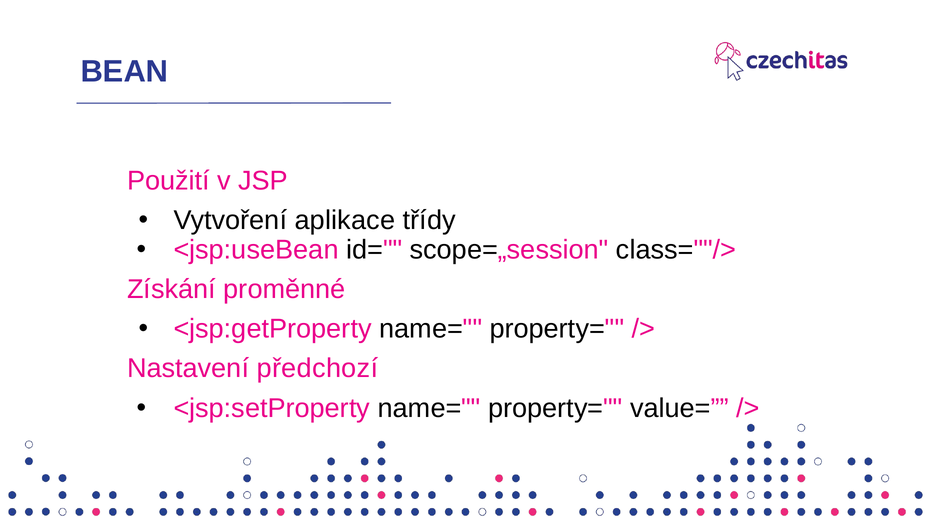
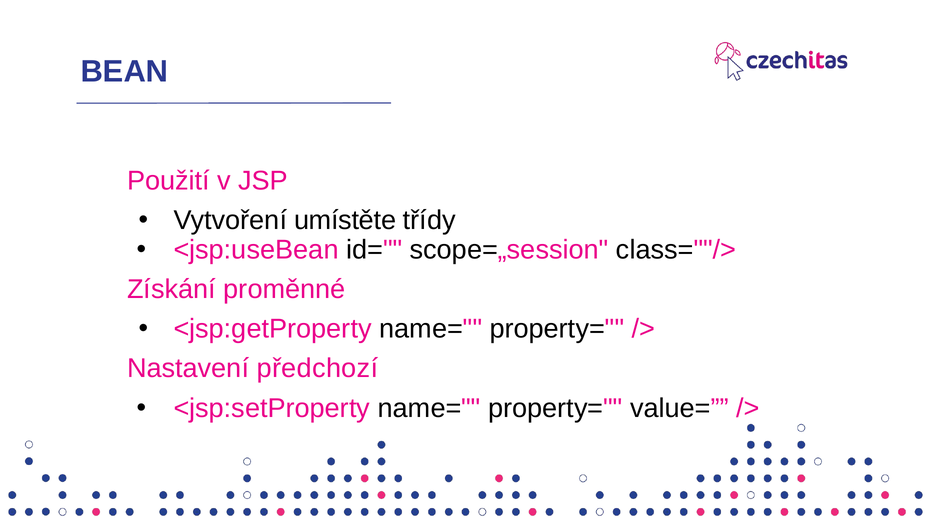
aplikace: aplikace -> umístěte
